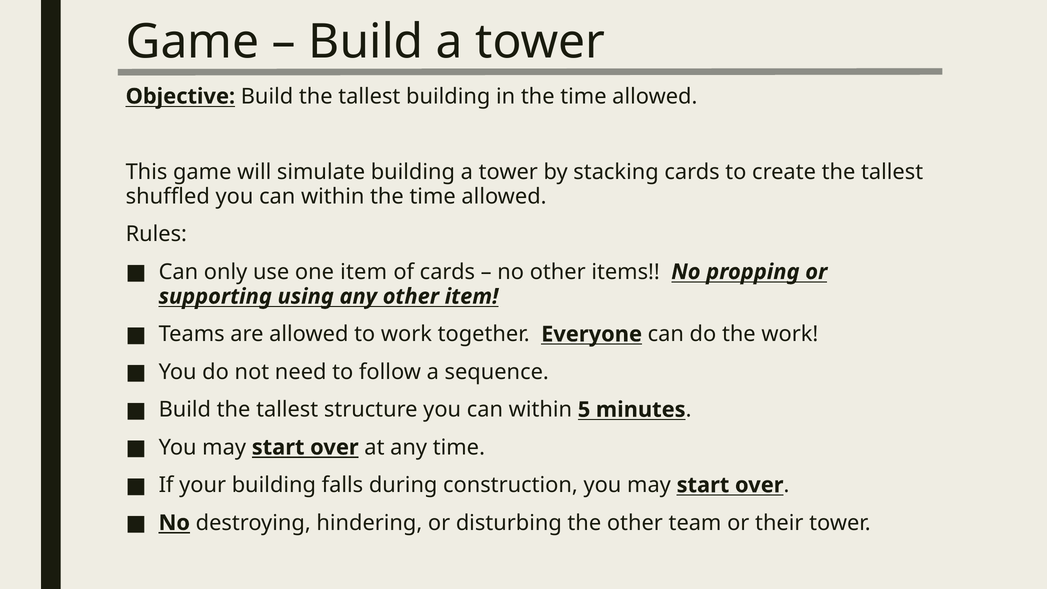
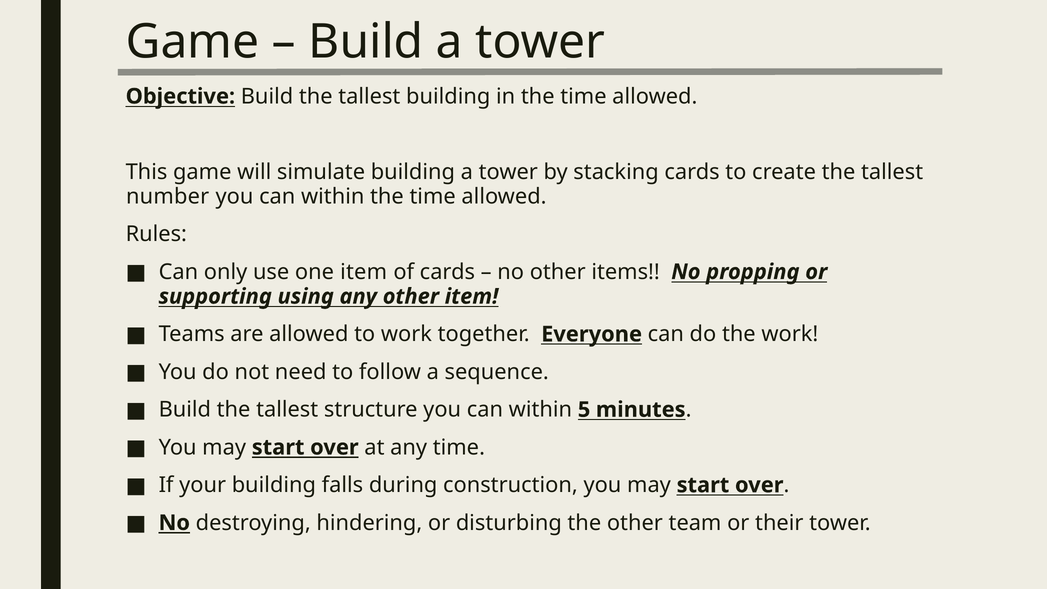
shuffled: shuffled -> number
